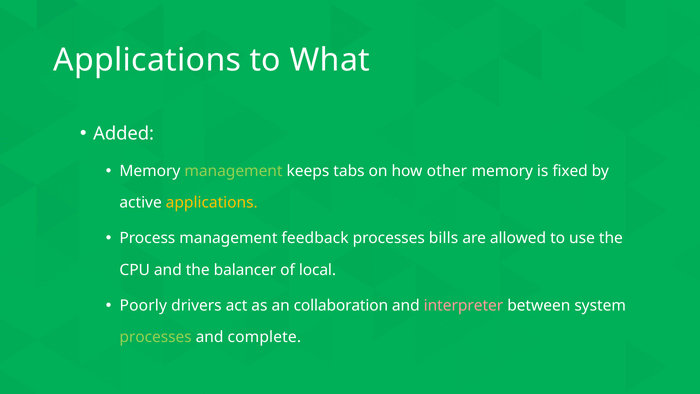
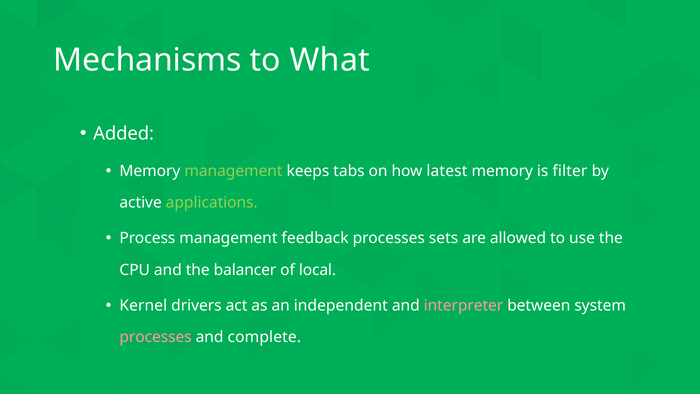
Applications at (147, 60): Applications -> Mechanisms
other: other -> latest
fixed: fixed -> filter
applications at (212, 203) colour: yellow -> light green
bills: bills -> sets
Poorly: Poorly -> Kernel
collaboration: collaboration -> independent
processes at (156, 337) colour: light green -> pink
